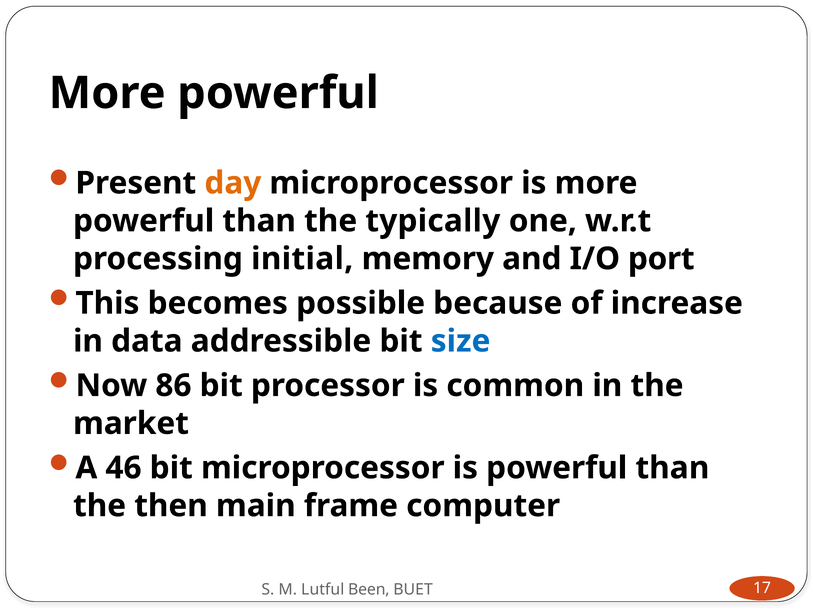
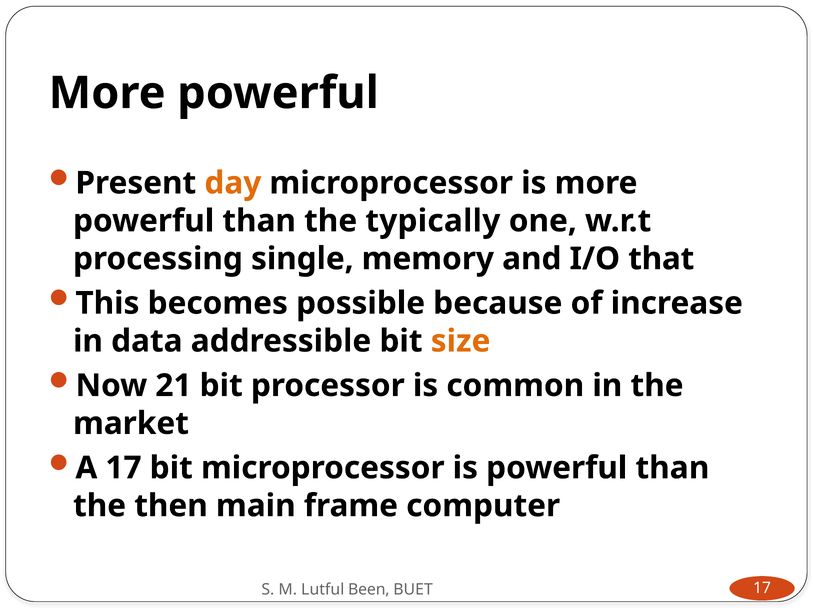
initial: initial -> single
port: port -> that
size colour: blue -> orange
86: 86 -> 21
A 46: 46 -> 17
